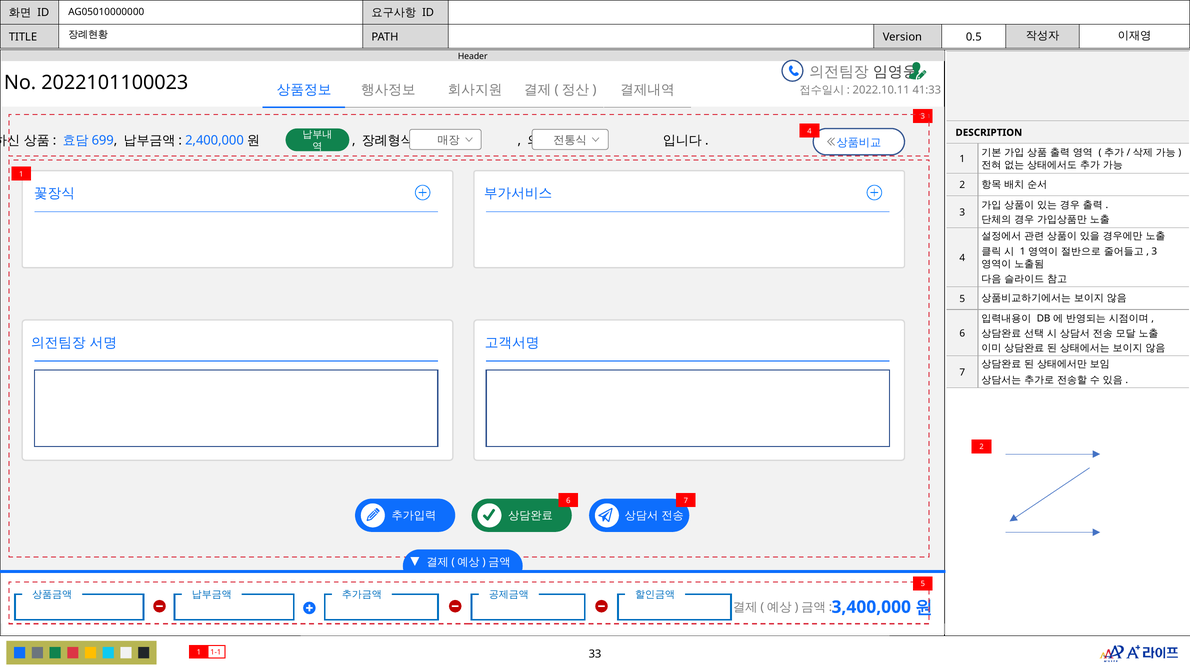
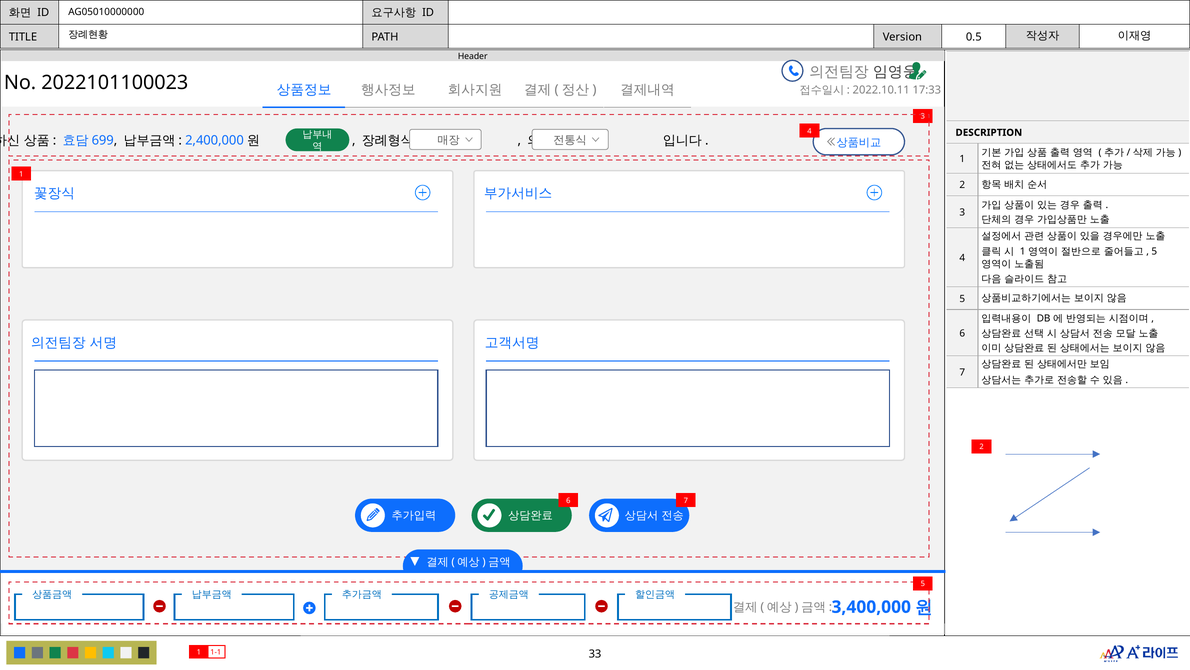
41:33: 41:33 -> 17:33
3 at (1154, 251): 3 -> 5
